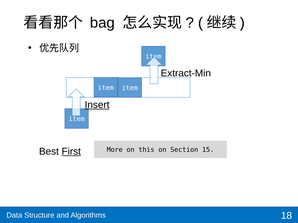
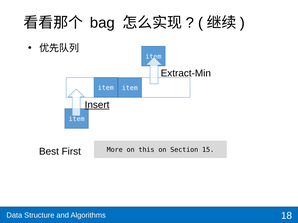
First underline: present -> none
